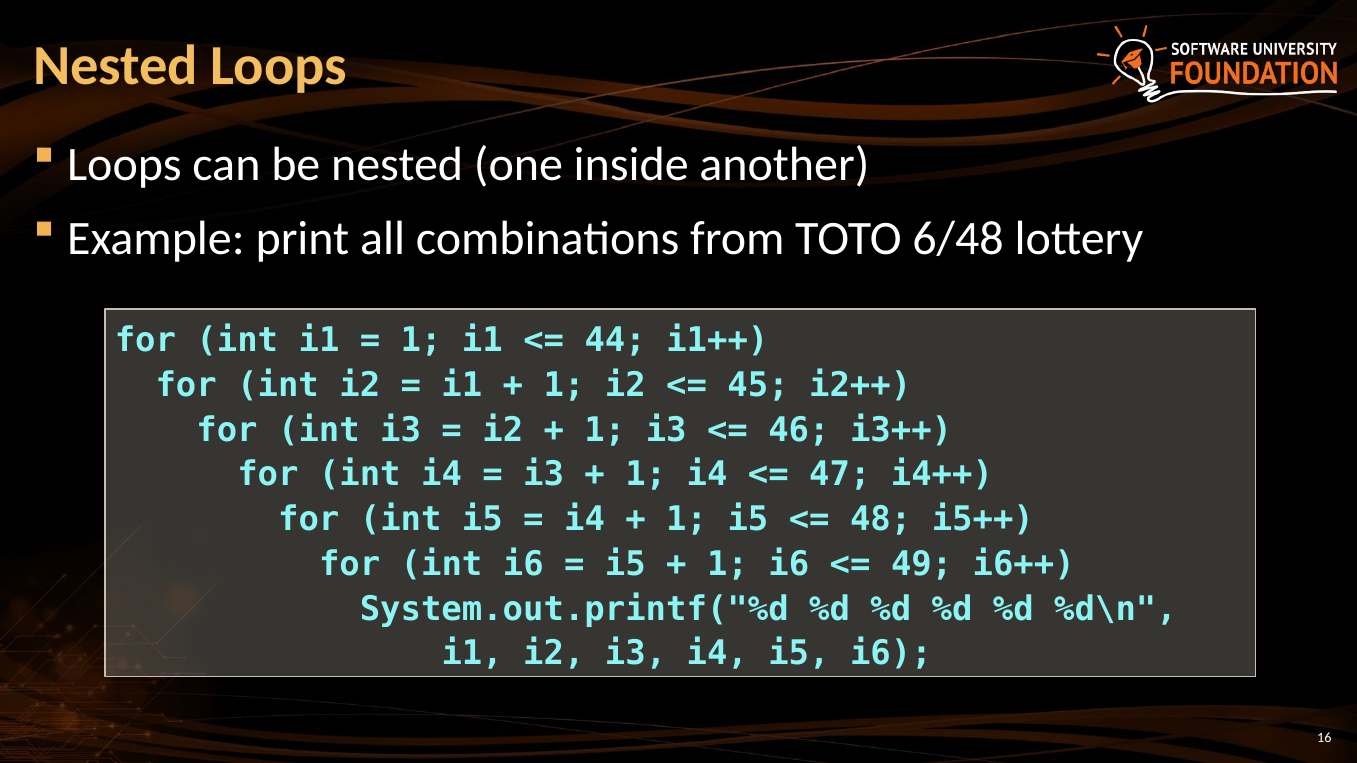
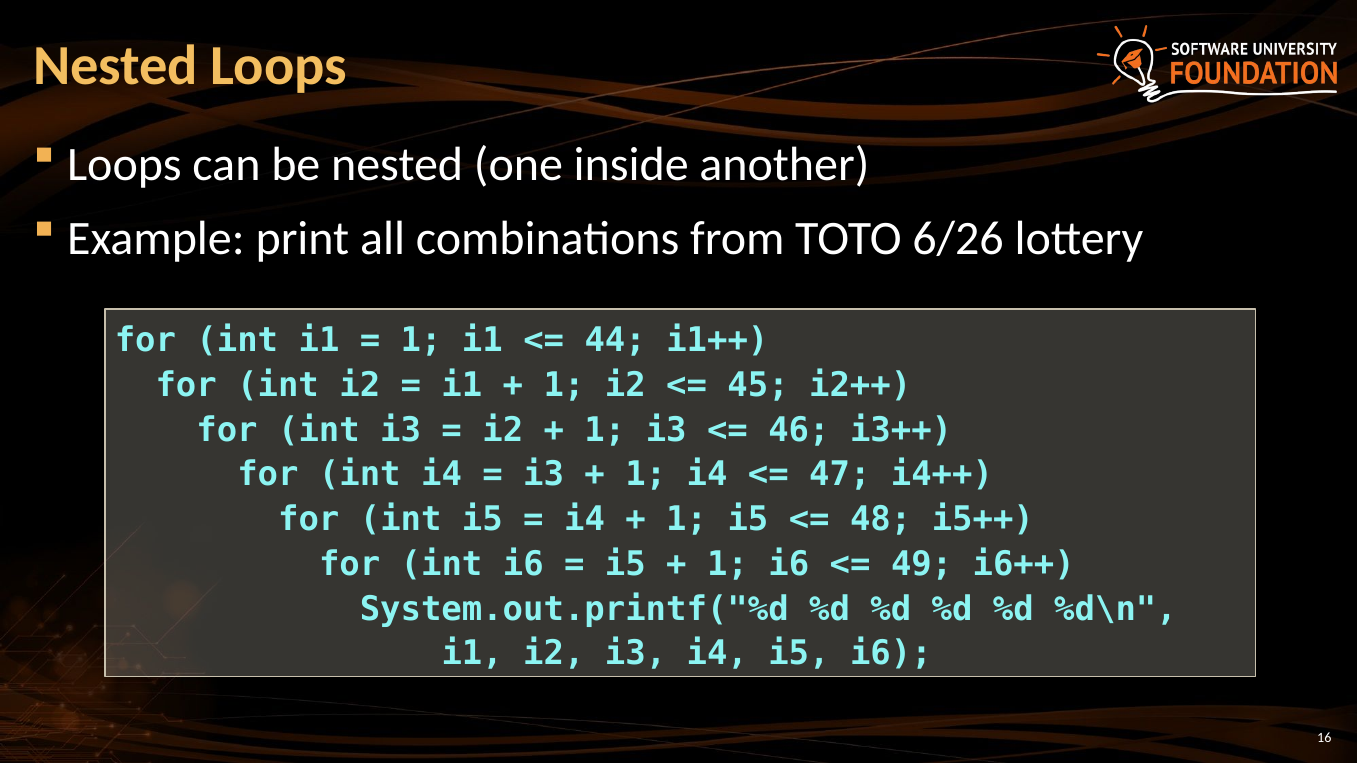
6/48: 6/48 -> 6/26
